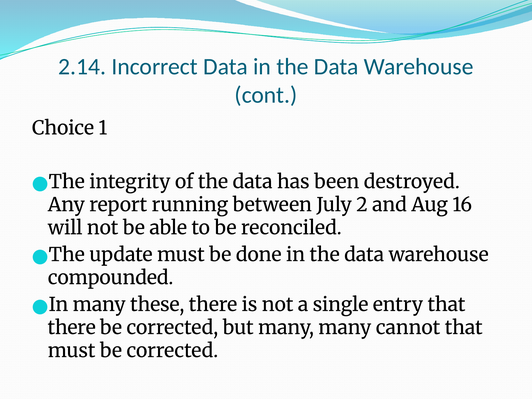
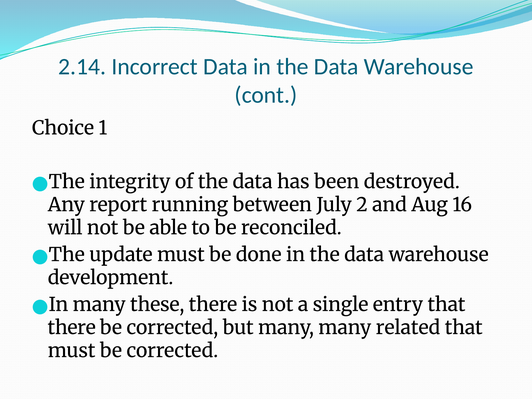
compounded: compounded -> development
cannot: cannot -> related
